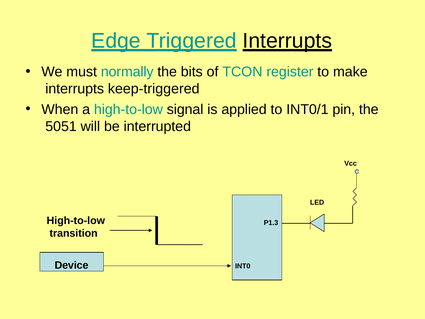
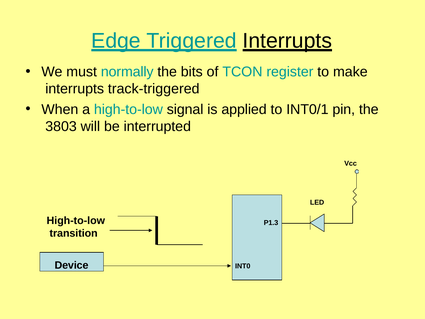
keep-triggered: keep-triggered -> track-triggered
5051: 5051 -> 3803
